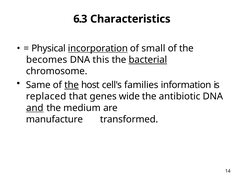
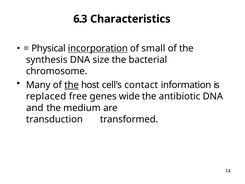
becomes: becomes -> synthesis
this: this -> size
bacterial underline: present -> none
Same: Same -> Many
families: families -> contact
that: that -> free
and underline: present -> none
manufacture: manufacture -> transduction
